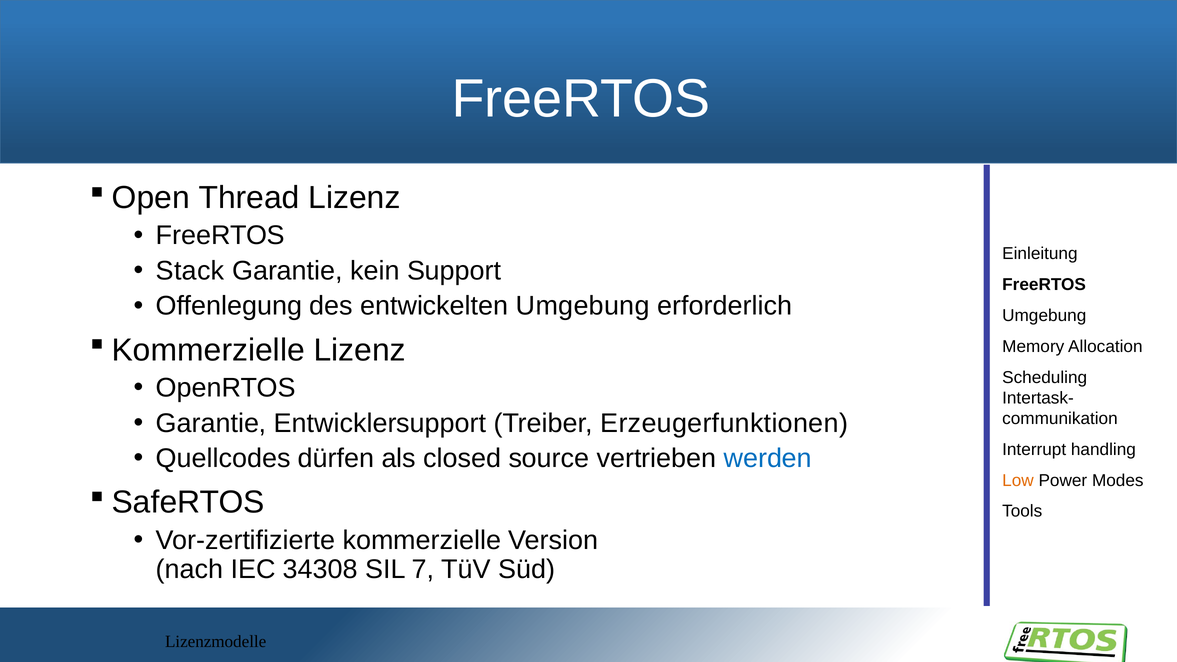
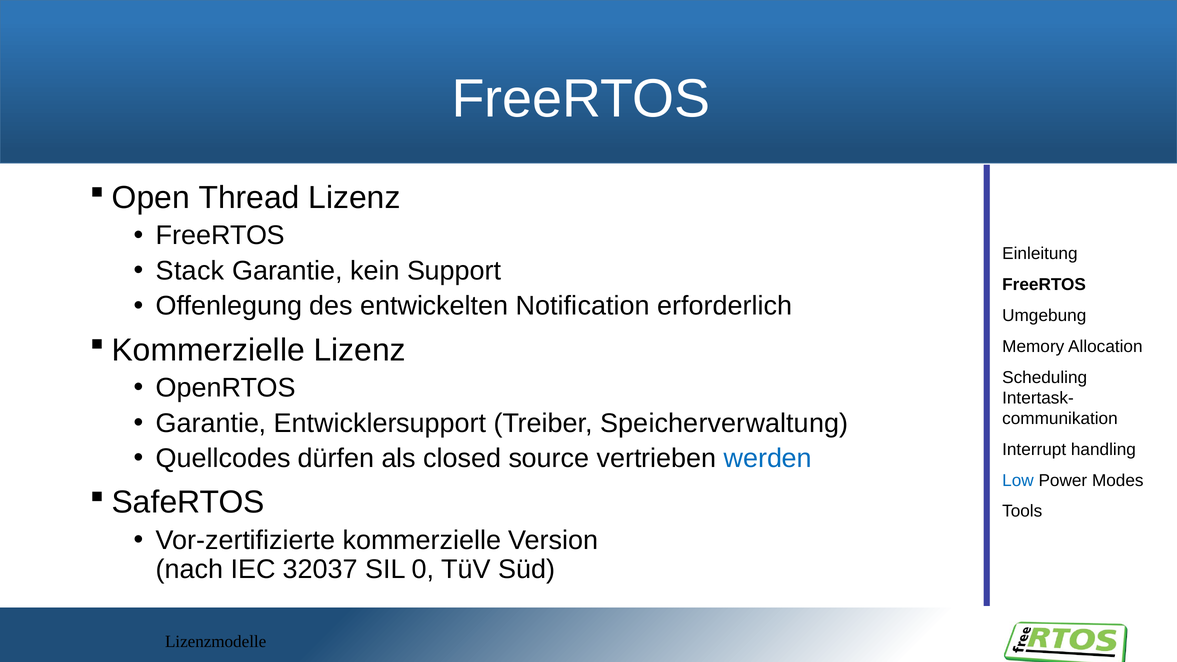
entwickelten Umgebung: Umgebung -> Notification
Erzeugerfunktionen: Erzeugerfunktionen -> Speicherverwaltung
Low colour: orange -> blue
34308: 34308 -> 32037
7: 7 -> 0
